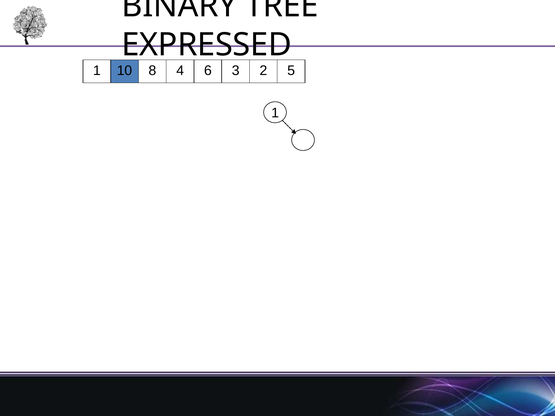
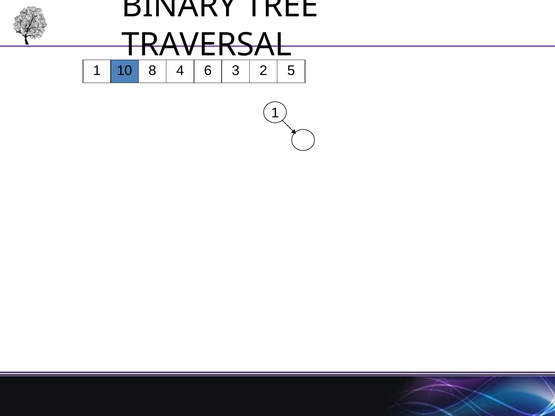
EXPRESSED: EXPRESSED -> TRAVERSAL
